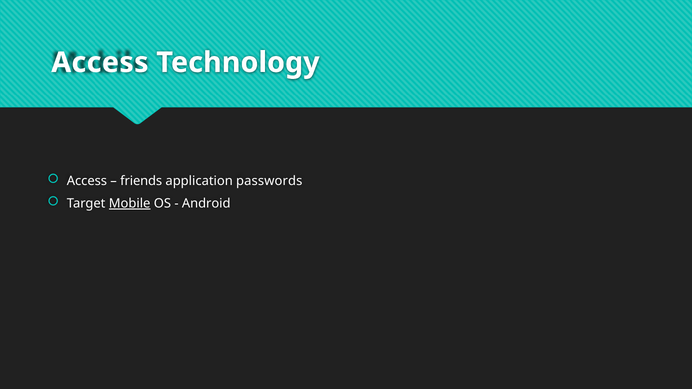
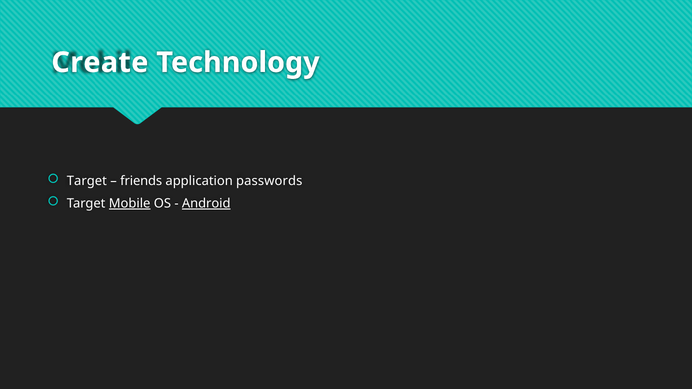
Access at (100, 63): Access -> Create
Access at (87, 181): Access -> Target
Android underline: none -> present
